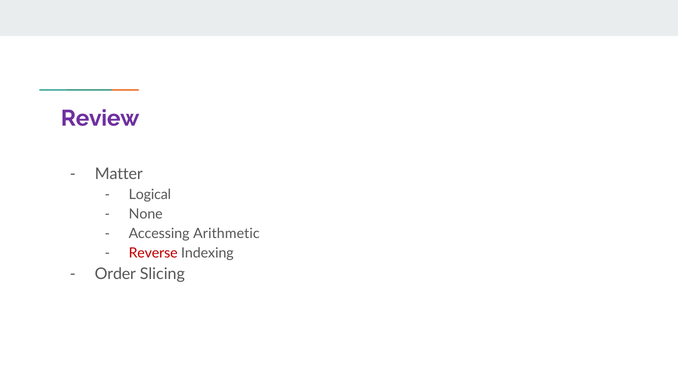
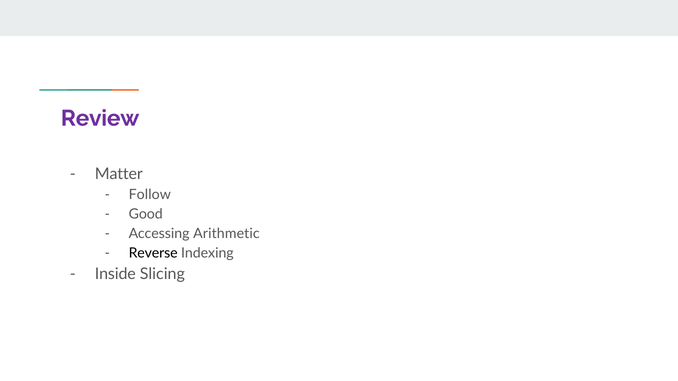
Logical: Logical -> Follow
None: None -> Good
Reverse colour: red -> black
Order: Order -> Inside
